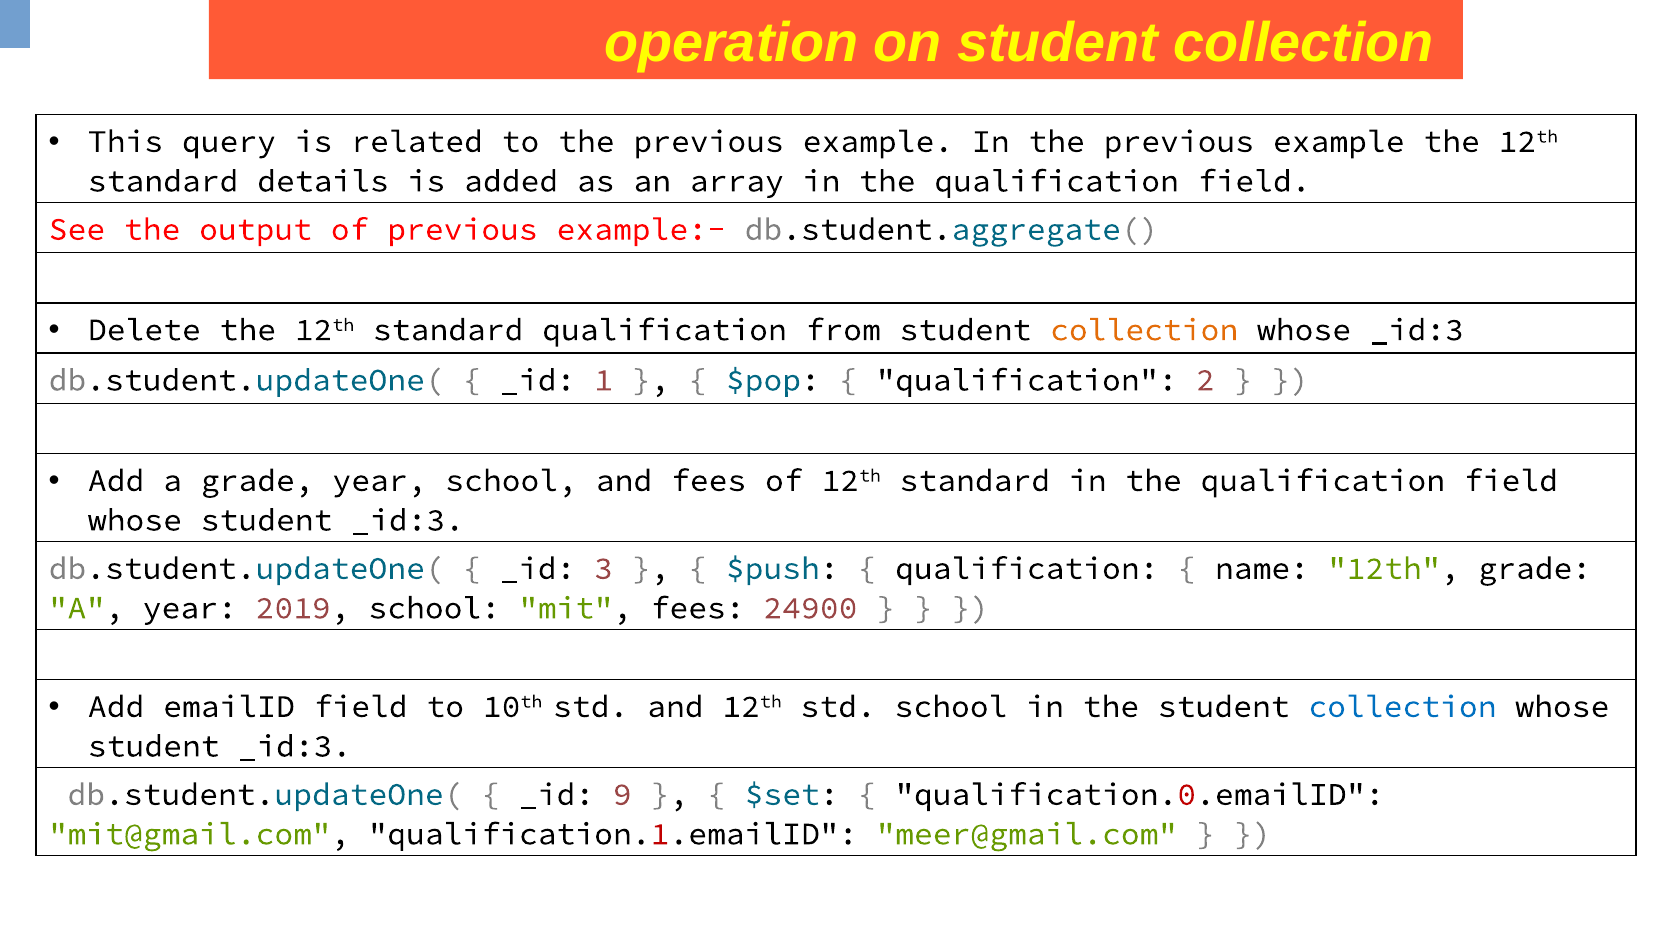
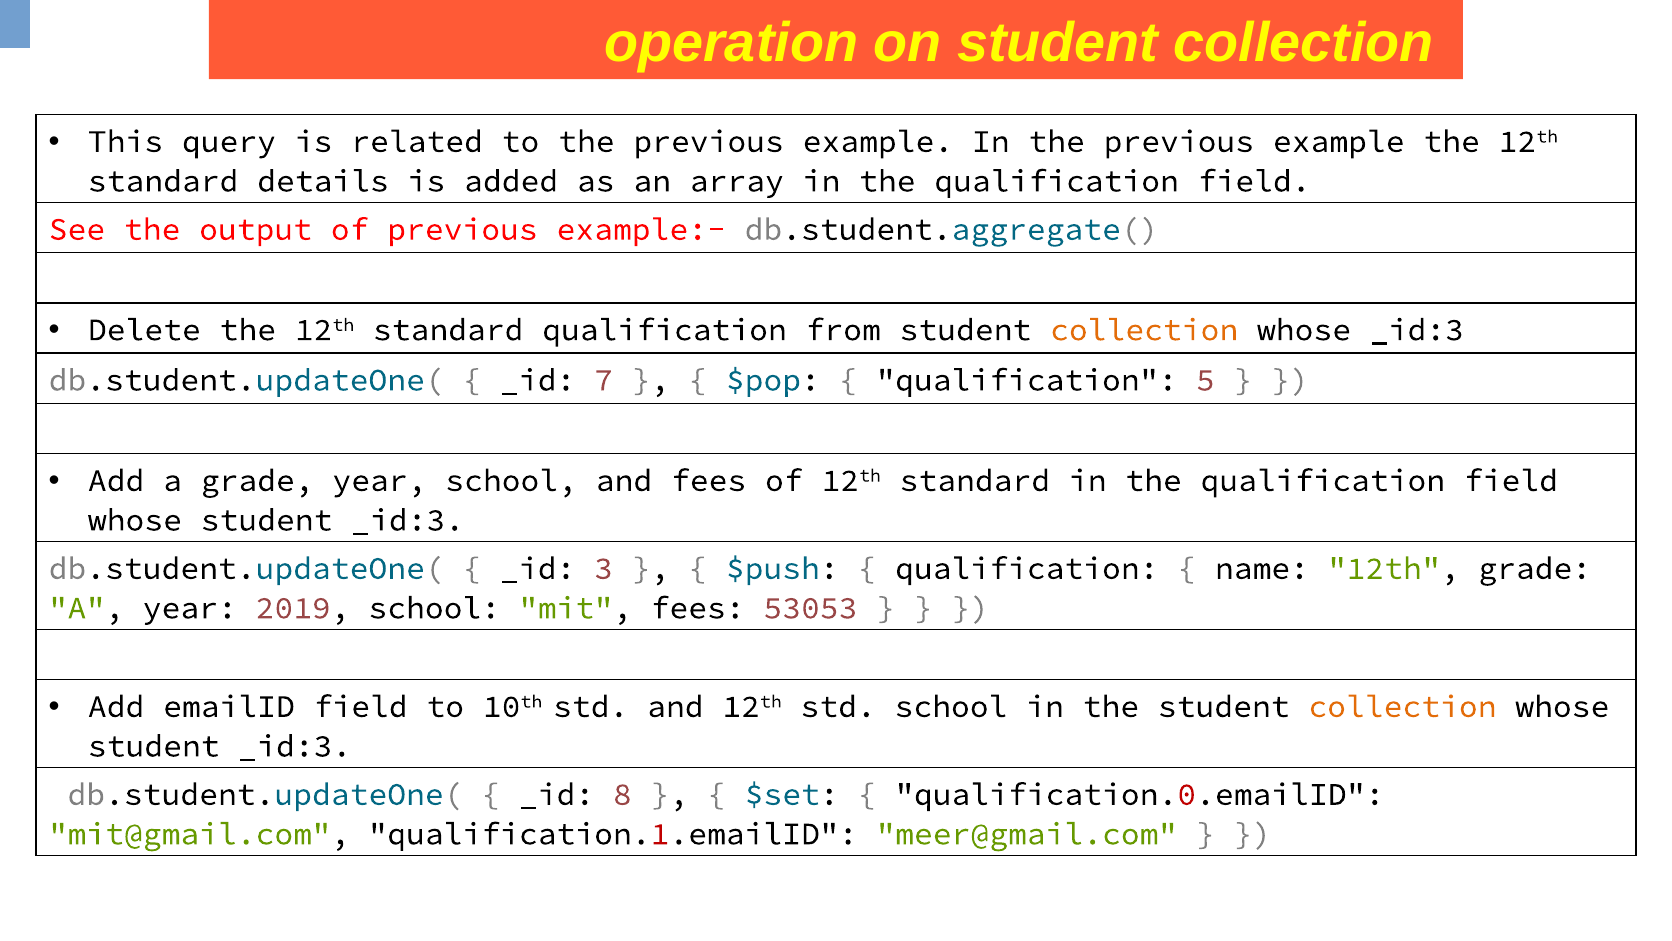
1: 1 -> 7
2: 2 -> 5
24900: 24900 -> 53053
collection at (1402, 706) colour: blue -> orange
9: 9 -> 8
